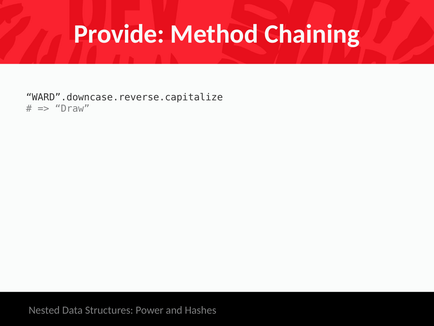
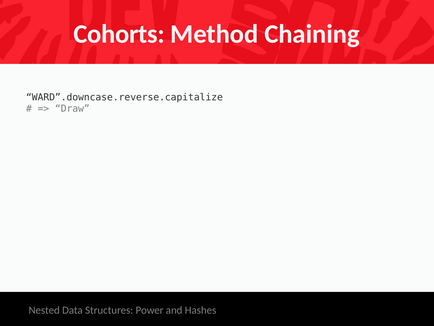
Provide: Provide -> Cohorts
